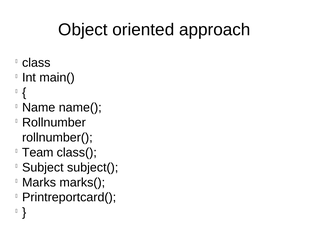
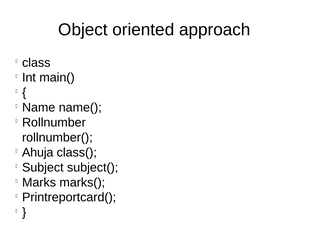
Team: Team -> Ahuja
